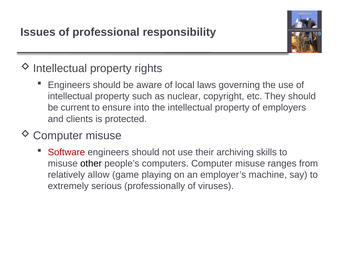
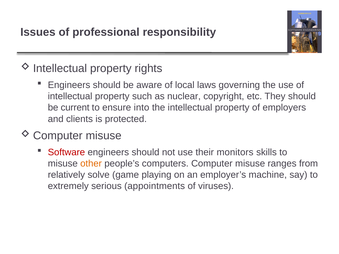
archiving: archiving -> monitors
other colour: black -> orange
allow: allow -> solve
professionally: professionally -> appointments
